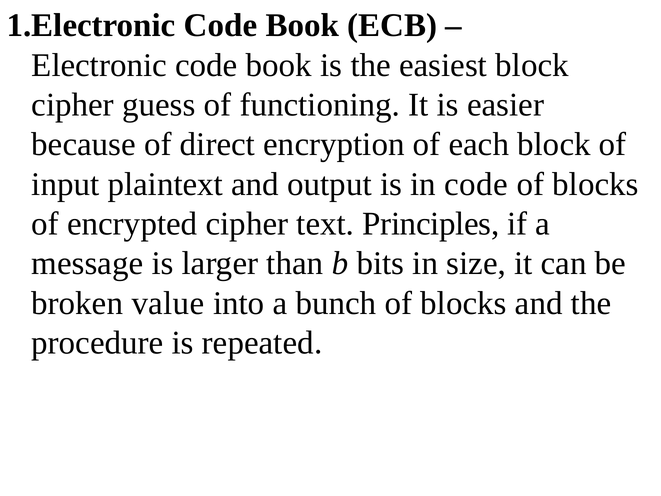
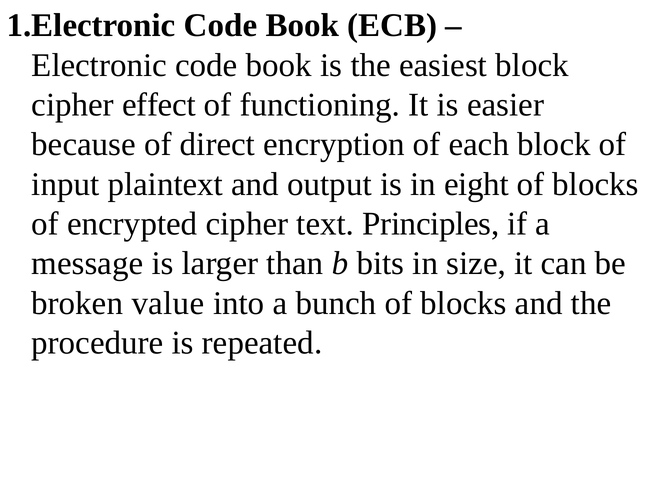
guess: guess -> effect
in code: code -> eight
